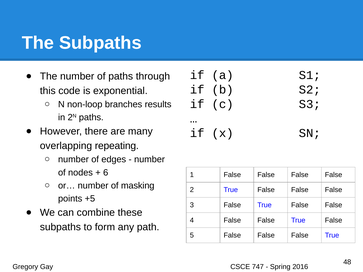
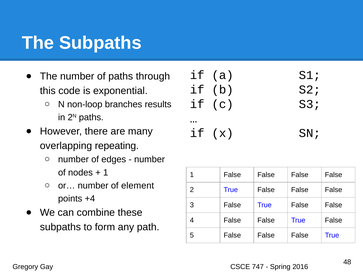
6 at (106, 173): 6 -> 1
masking: masking -> element
+5: +5 -> +4
